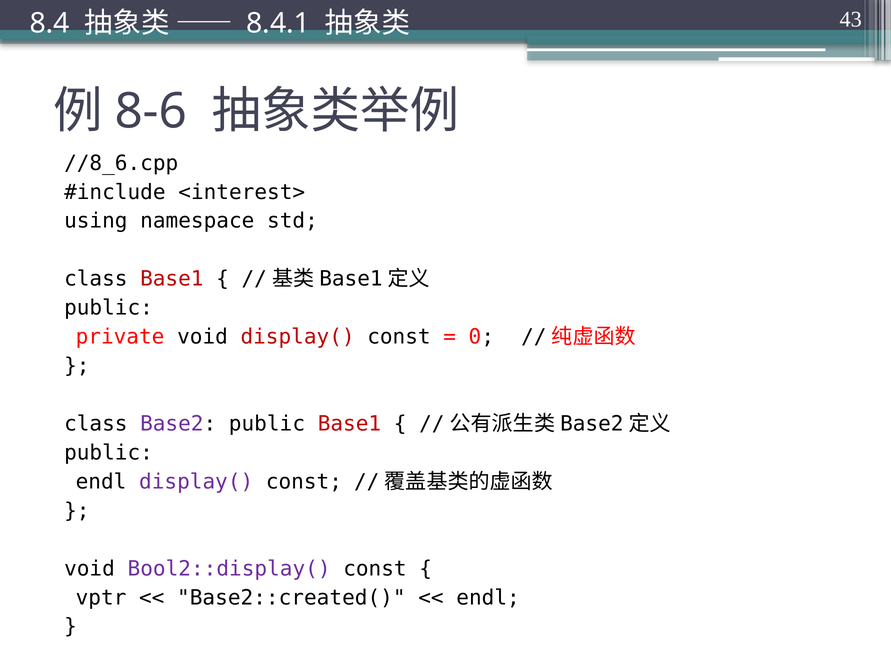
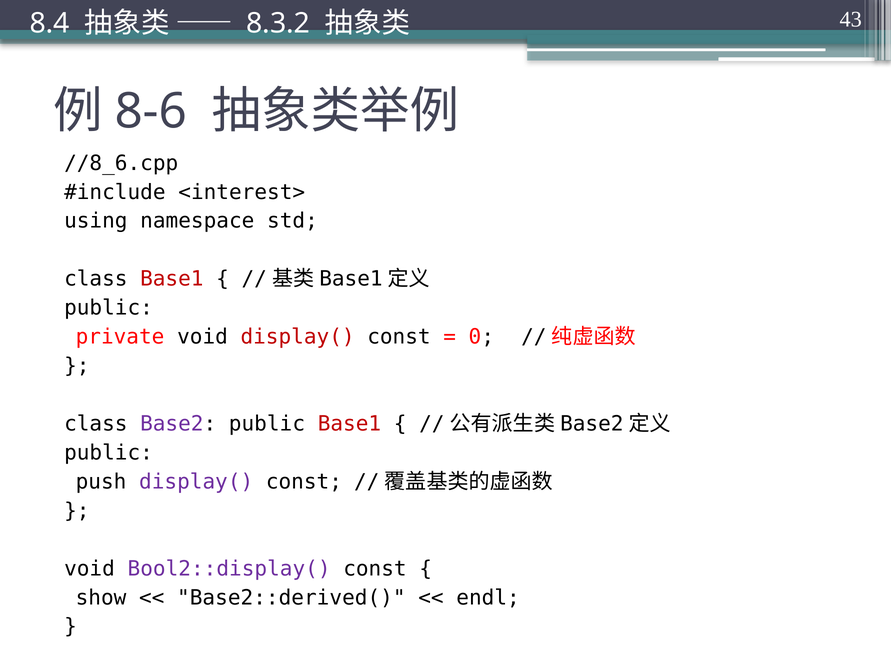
8.4.1: 8.4.1 -> 8.3.2
endl at (101, 482): endl -> push
vptr: vptr -> show
Base2::created(: Base2::created( -> Base2::derived(
